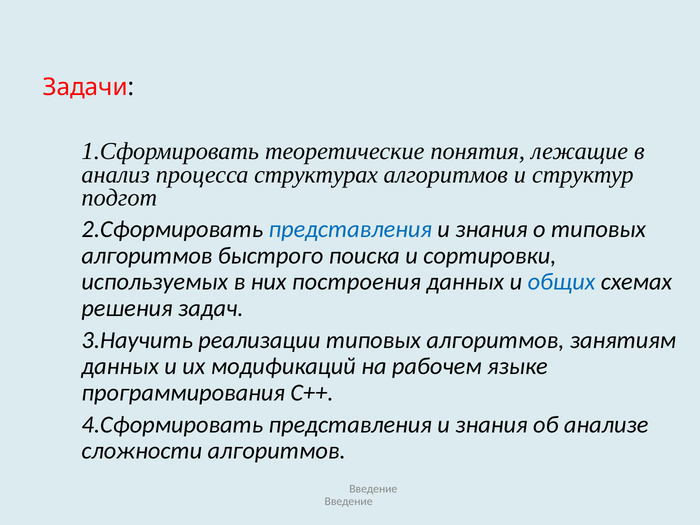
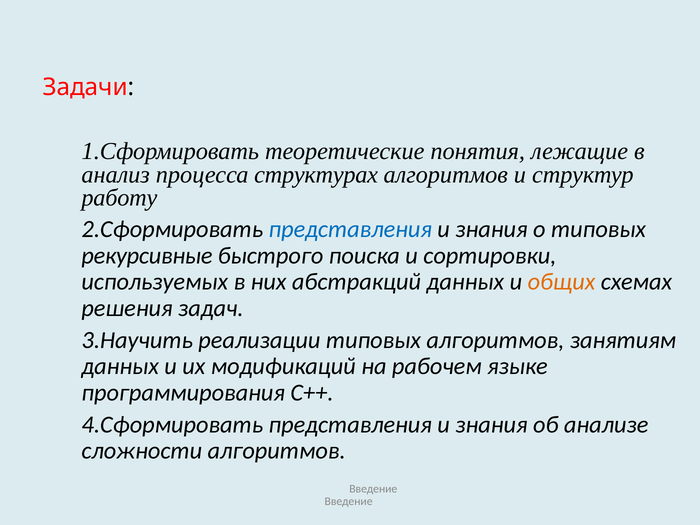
подгот: подгот -> работу
алгоритмов at (147, 256): алгоритмов -> рекурсивные
построения: построения -> абстракций
общих colour: blue -> orange
